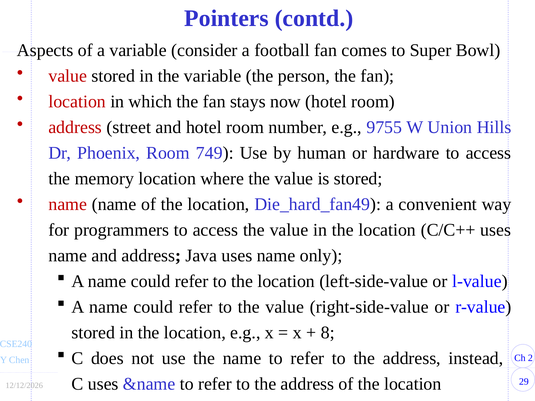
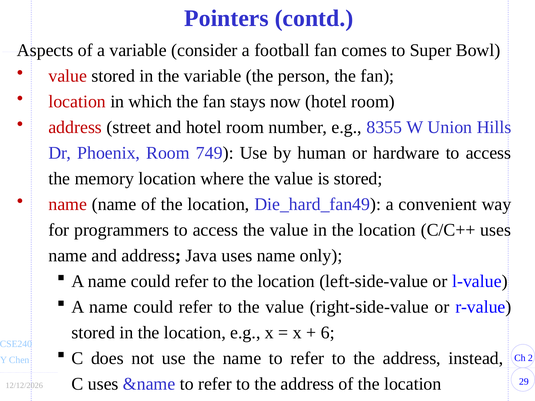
9755: 9755 -> 8355
8: 8 -> 6
